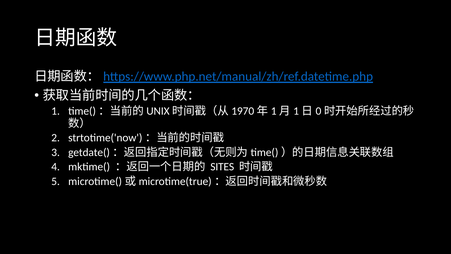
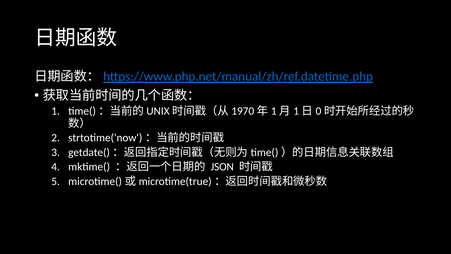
SITES: SITES -> JSON
